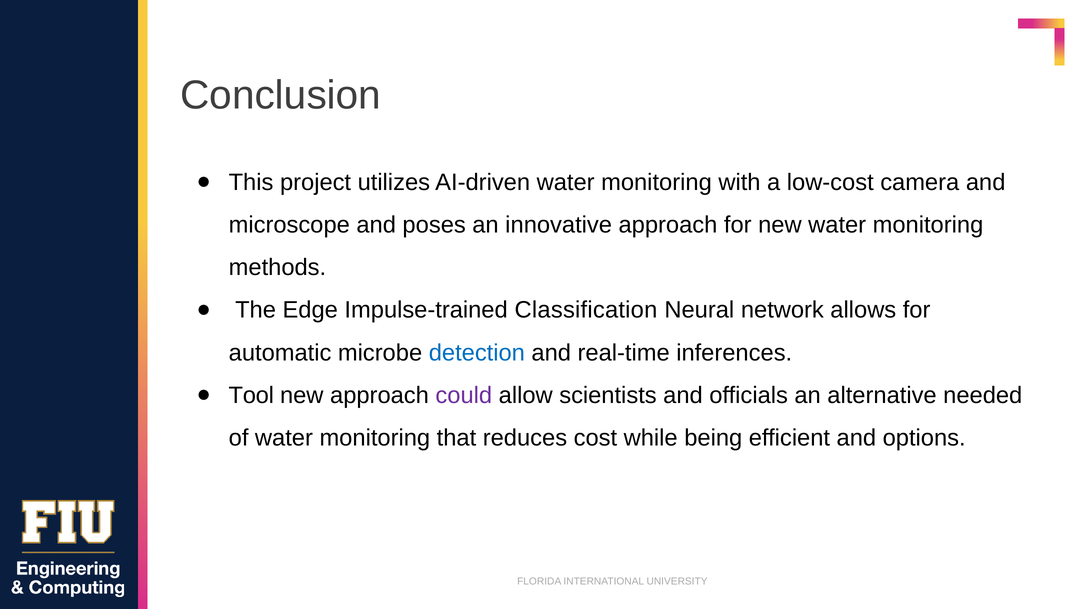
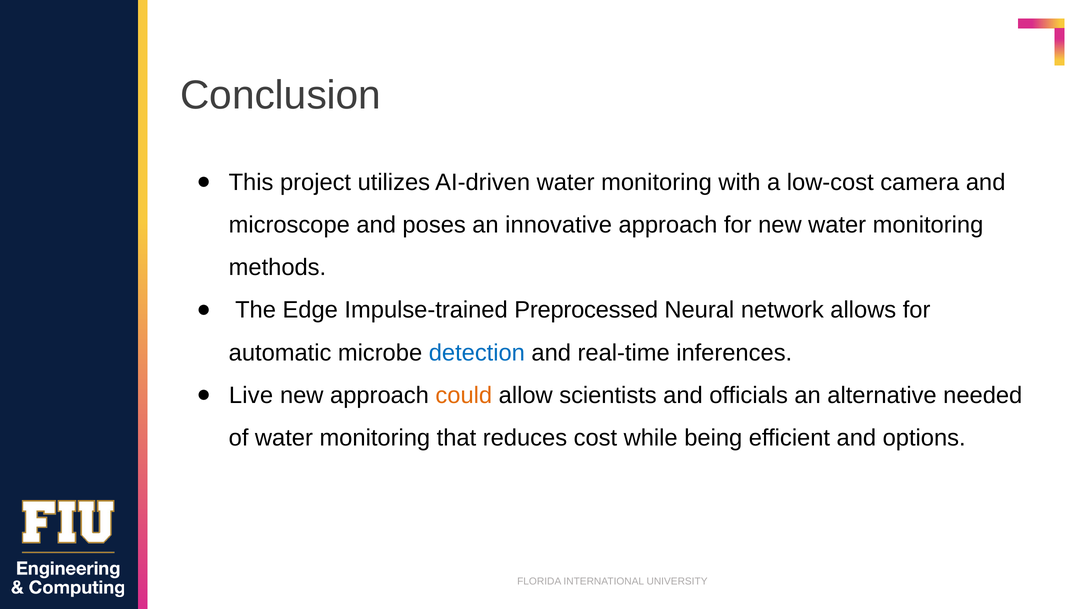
Classification: Classification -> Preprocessed
Tool: Tool -> Live
could colour: purple -> orange
